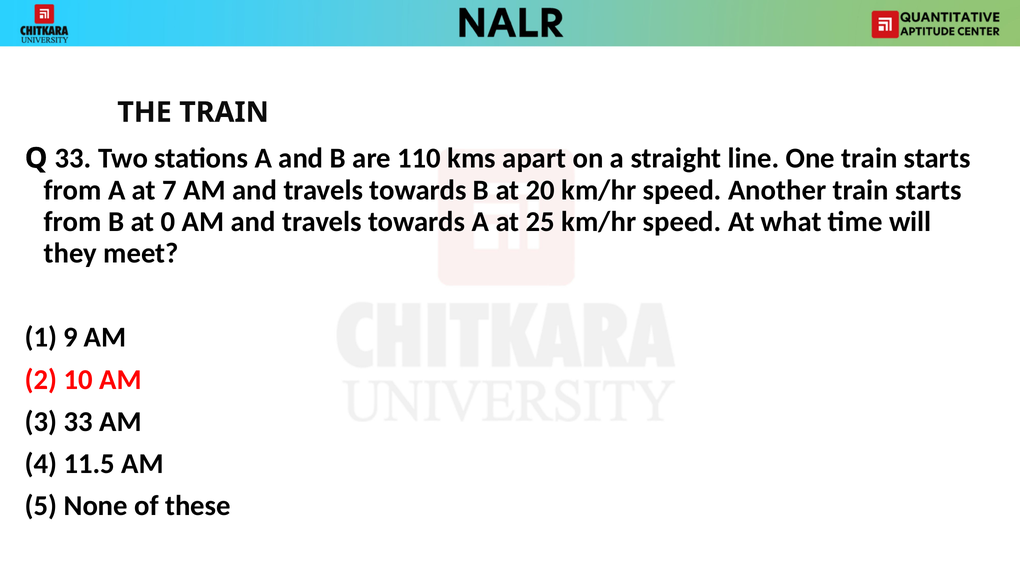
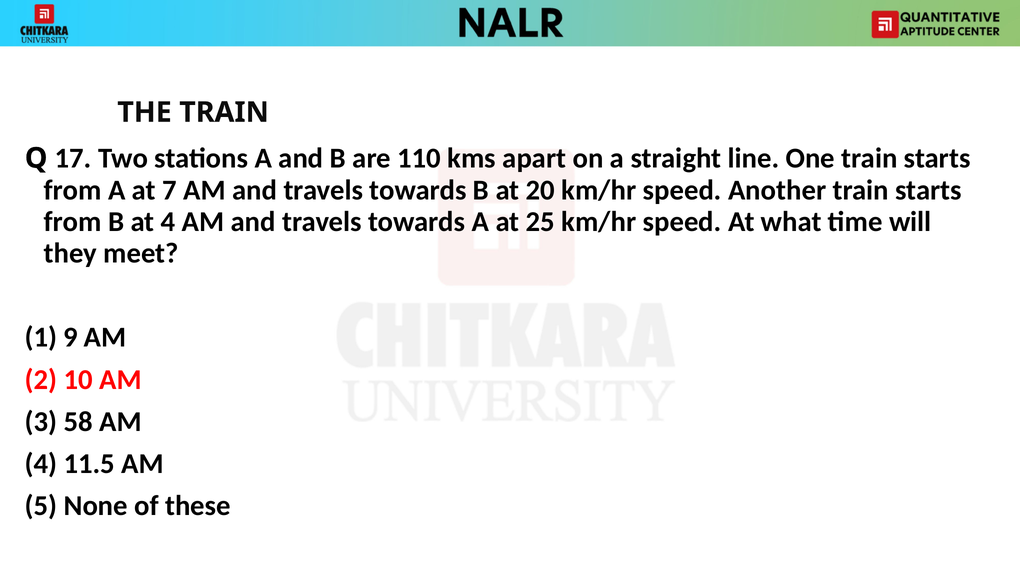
Q 33: 33 -> 17
at 0: 0 -> 4
3 33: 33 -> 58
